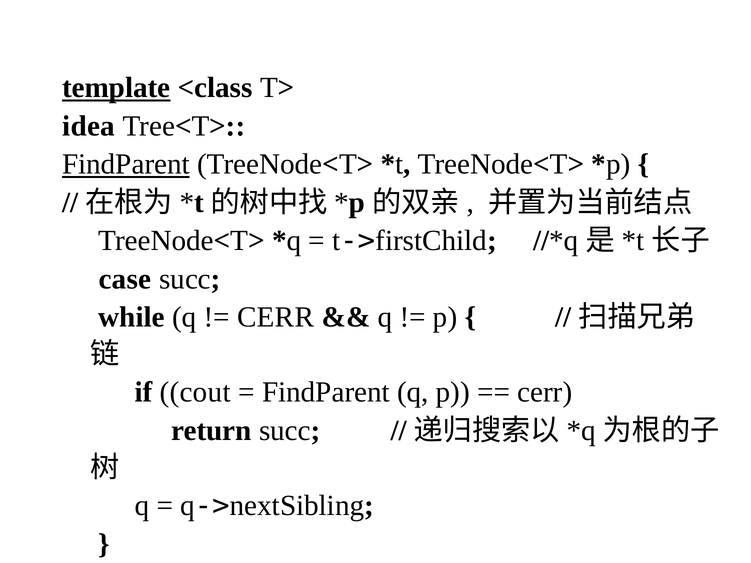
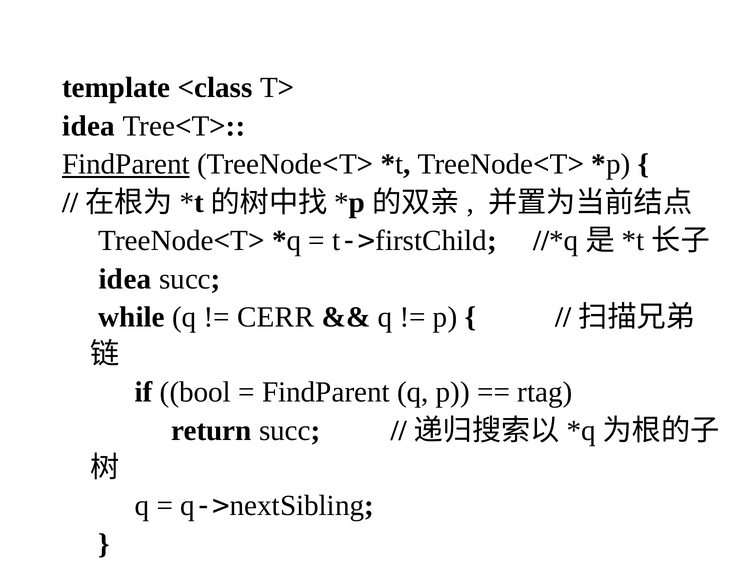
template underline: present -> none
case at (125, 279): case -> idea
cout: cout -> bool
cerr at (545, 393): cerr -> rtag
